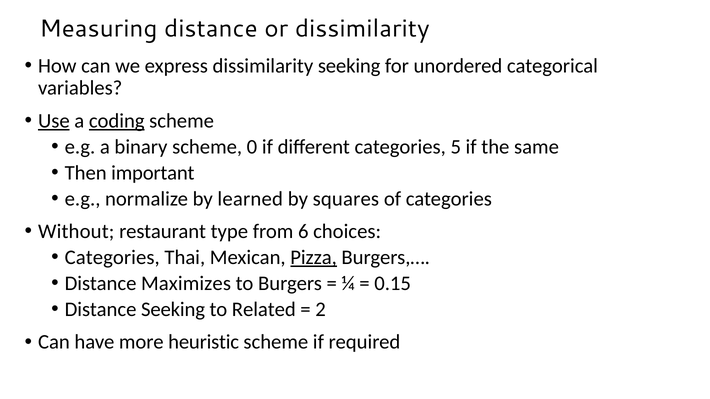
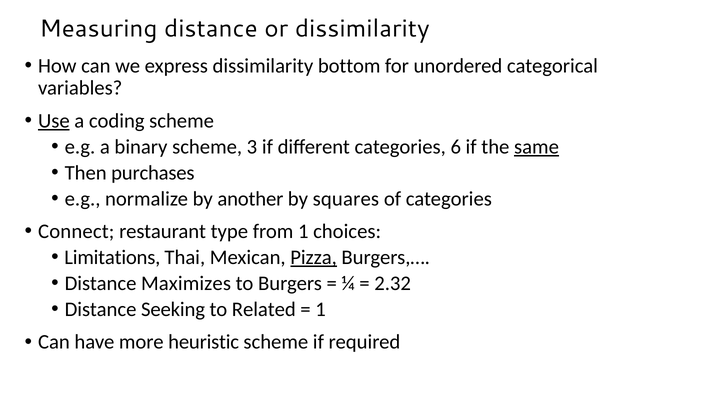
dissimilarity seeking: seeking -> bottom
coding underline: present -> none
0: 0 -> 3
5: 5 -> 6
same underline: none -> present
important: important -> purchases
learned: learned -> another
Without: Without -> Connect
from 6: 6 -> 1
Categories at (112, 258): Categories -> Limitations
0.15: 0.15 -> 2.32
2 at (321, 310): 2 -> 1
